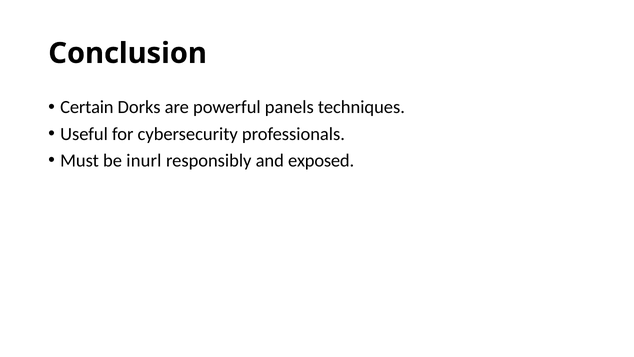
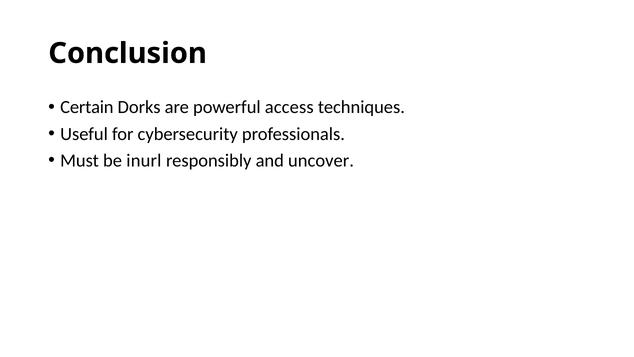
panels: panels -> access
exposed: exposed -> uncover
